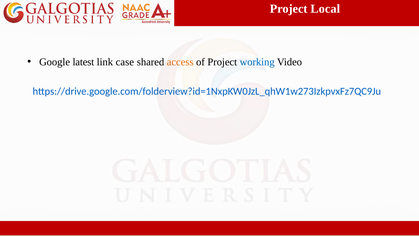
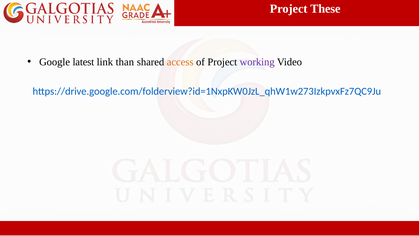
Local: Local -> These
case: case -> than
working colour: blue -> purple
